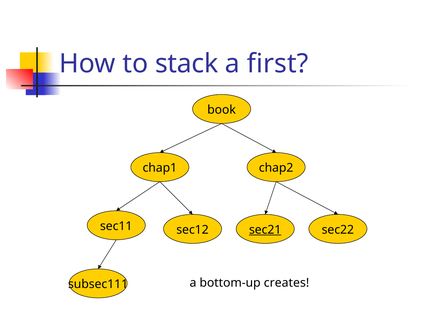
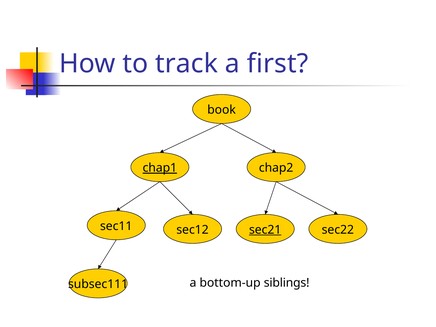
stack: stack -> track
chap1 underline: none -> present
creates: creates -> siblings
